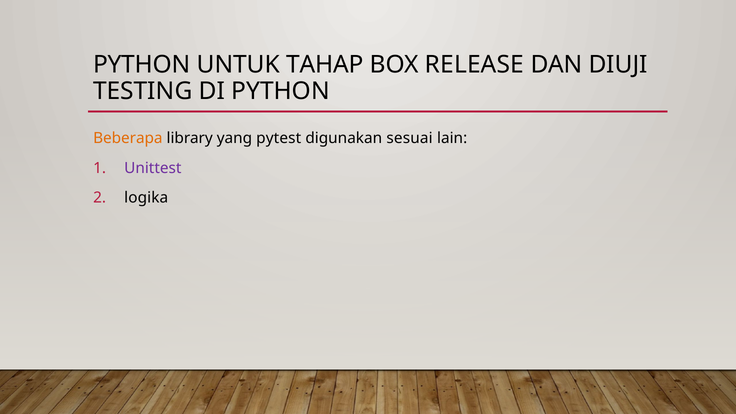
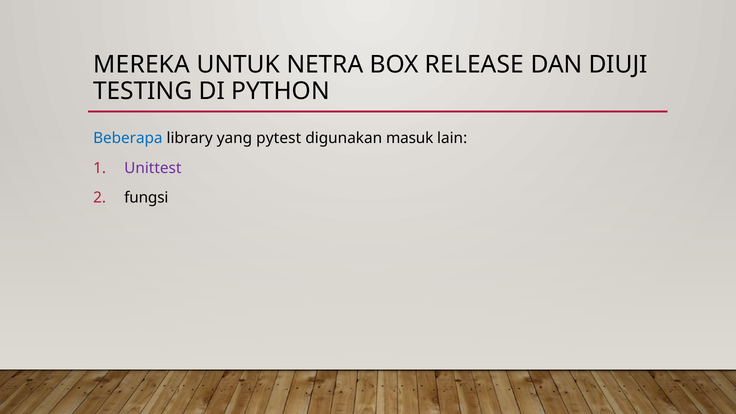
PYTHON at (142, 64): PYTHON -> MEREKA
TAHAP: TAHAP -> NETRA
Beberapa colour: orange -> blue
sesuai: sesuai -> masuk
logika: logika -> fungsi
